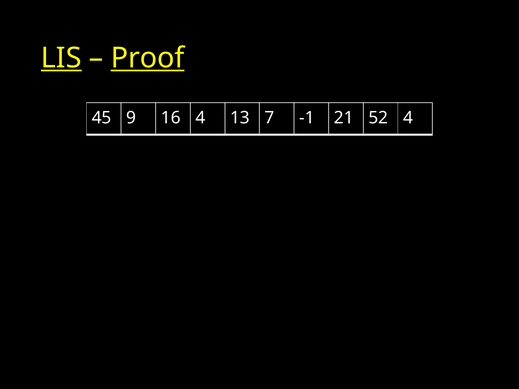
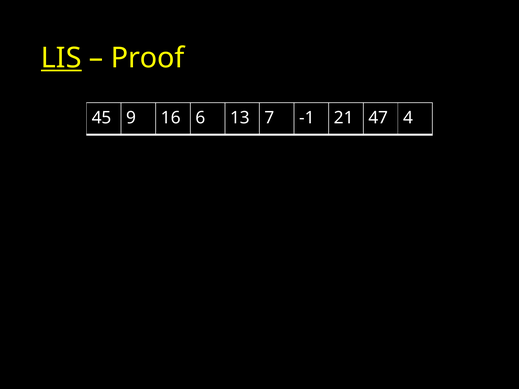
Proof underline: present -> none
16 4: 4 -> 6
52: 52 -> 47
